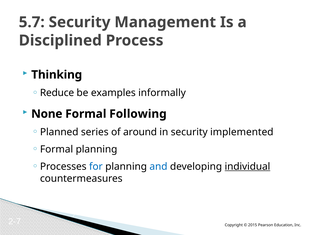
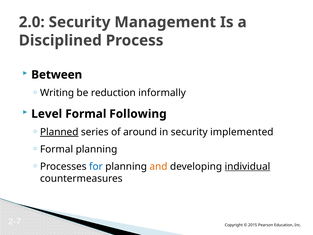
5.7: 5.7 -> 2.0
Thinking: Thinking -> Between
Reduce: Reduce -> Writing
examples: examples -> reduction
None: None -> Level
Planned underline: none -> present
and colour: blue -> orange
